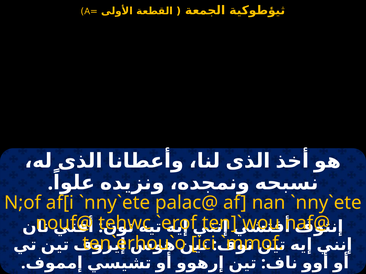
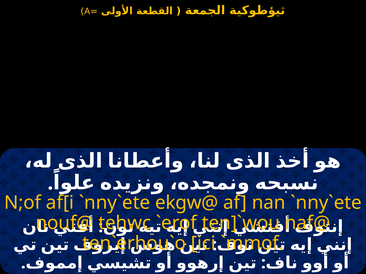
palac@: palac@ -> ekgw@
